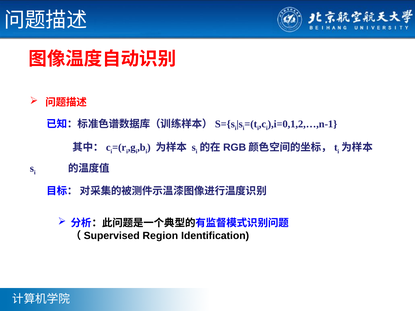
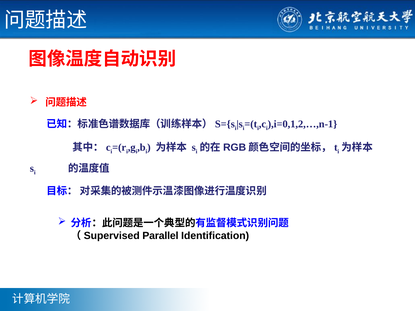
Region: Region -> Parallel
